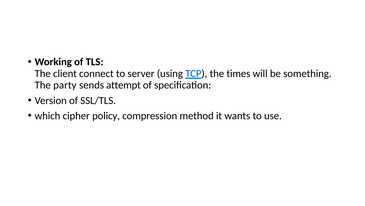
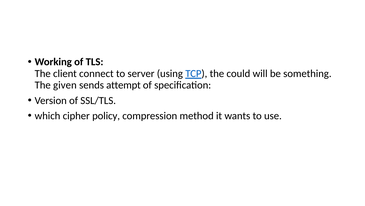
times: times -> could
party: party -> given
